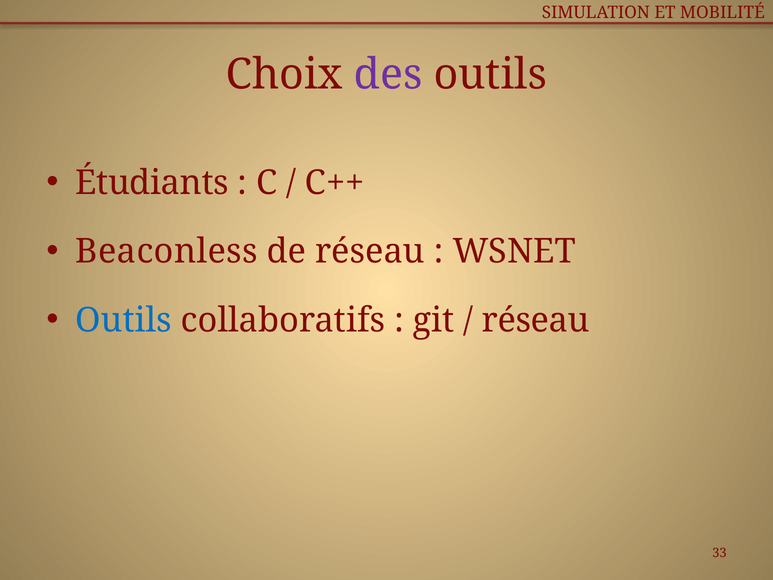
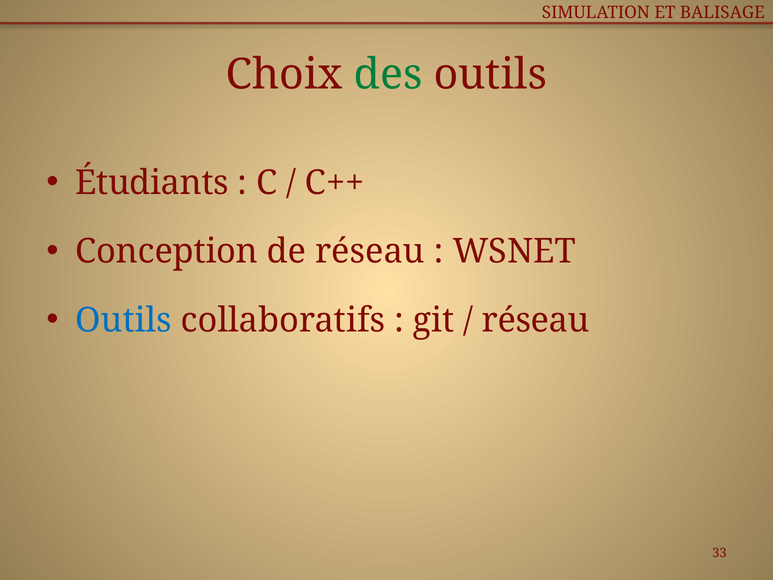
MOBILITÉ: MOBILITÉ -> BALISAGE
des colour: purple -> green
Beaconless: Beaconless -> Conception
